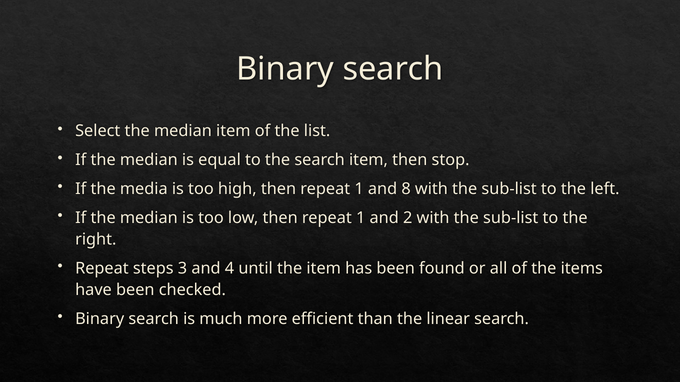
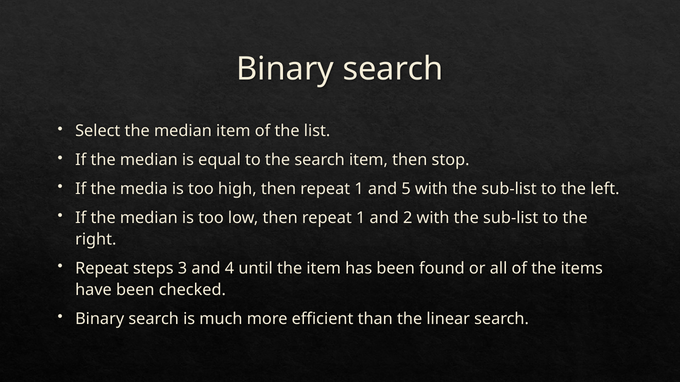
8: 8 -> 5
